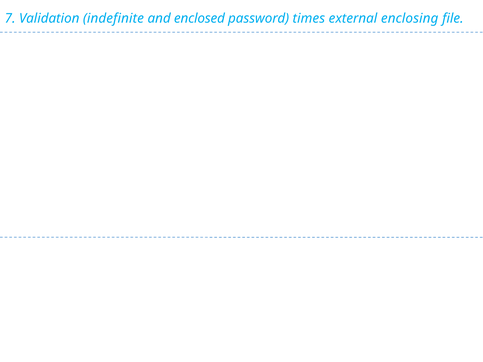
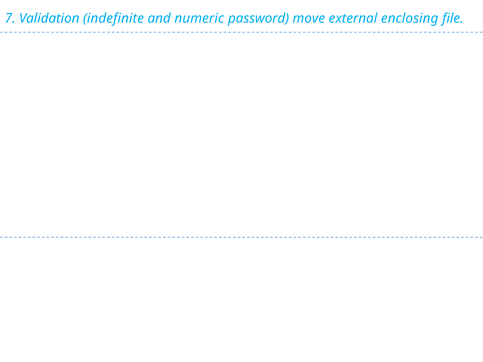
enclosed: enclosed -> numeric
times: times -> move
